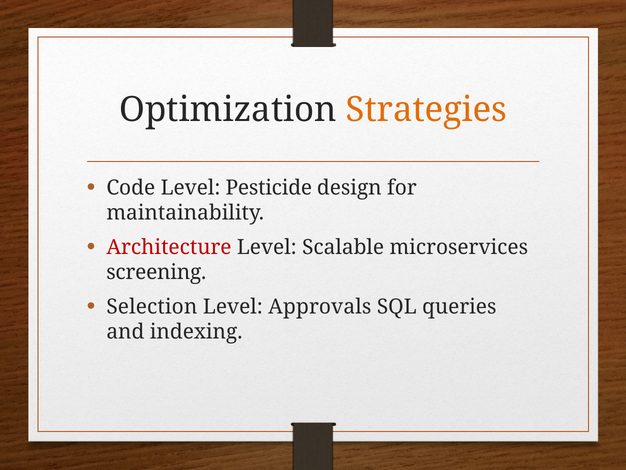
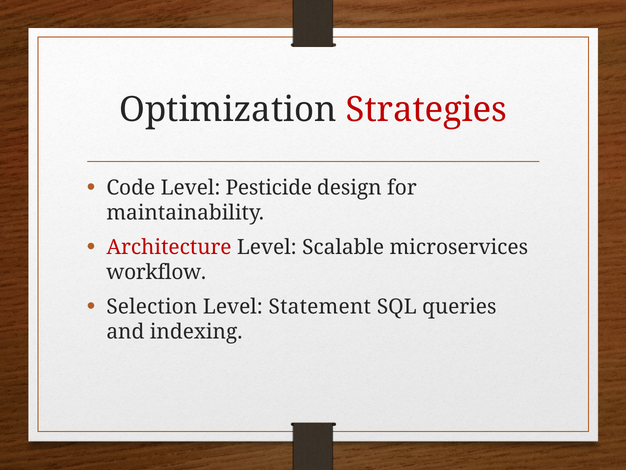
Strategies colour: orange -> red
screening: screening -> workflow
Approvals: Approvals -> Statement
